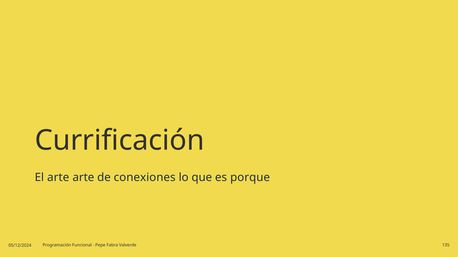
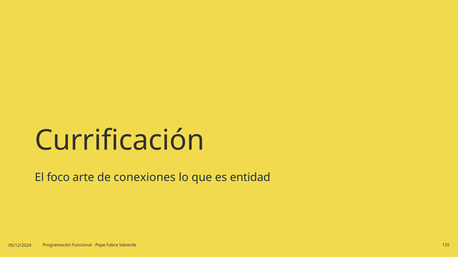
El arte: arte -> foco
porque: porque -> entidad
